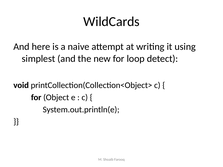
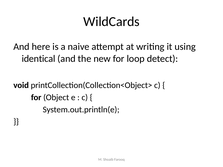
simplest: simplest -> identical
